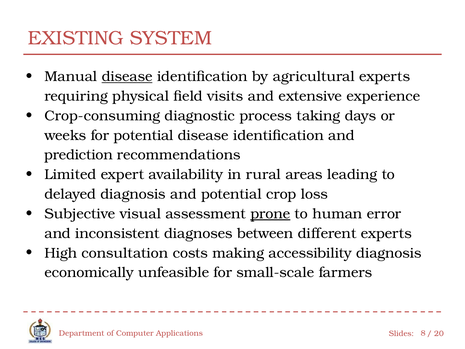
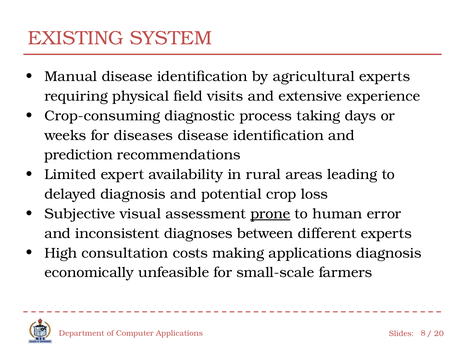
disease at (127, 77) underline: present -> none
for potential: potential -> diseases
making accessibility: accessibility -> applications
